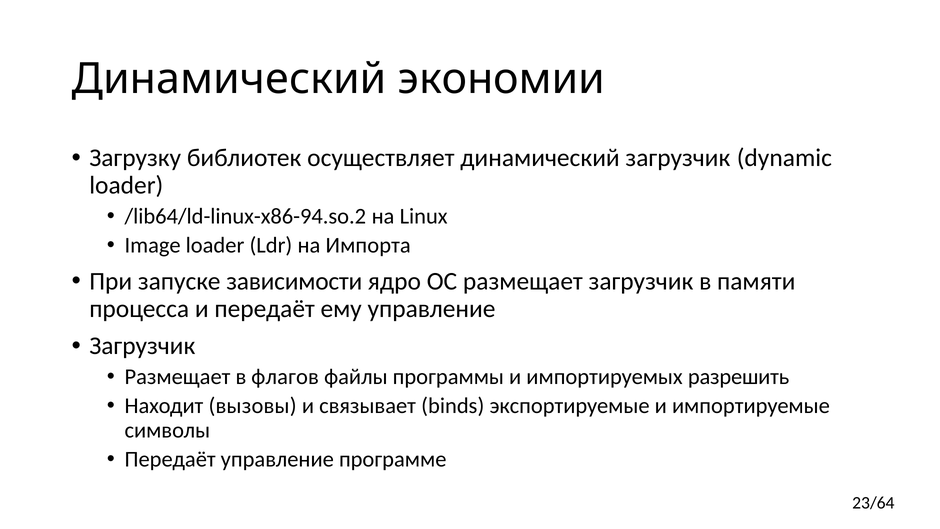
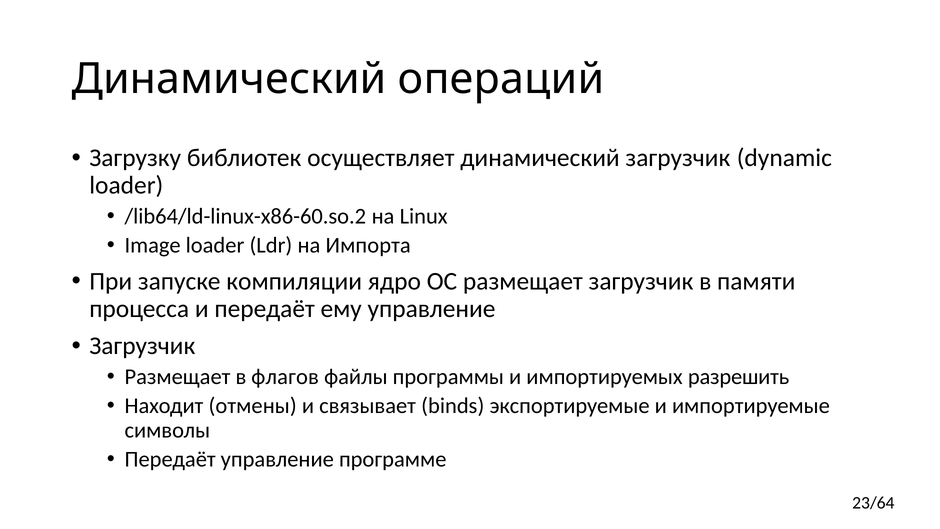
экономии: экономии -> операций
/lib64/ld-linux-x86-94.so.2: /lib64/ld-linux-x86-94.so.2 -> /lib64/ld-linux-x86-60.so.2
зависимости: зависимости -> компиляции
вызовы: вызовы -> отмены
